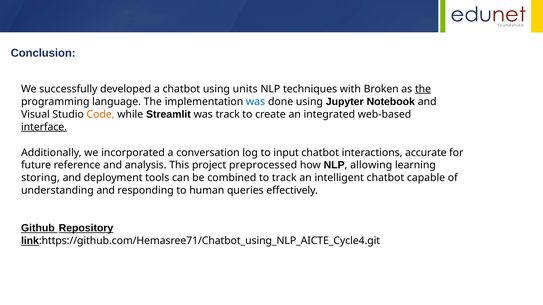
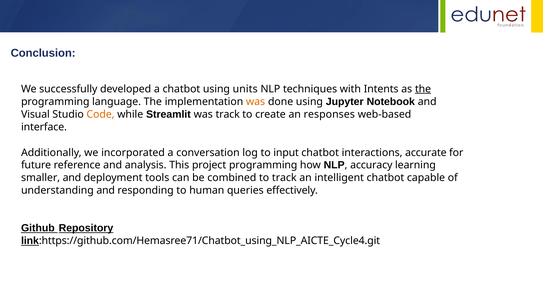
Broken: Broken -> Intents
was at (256, 102) colour: blue -> orange
integrated: integrated -> responses
interface underline: present -> none
project preprocessed: preprocessed -> programming
allowing: allowing -> accuracy
storing: storing -> smaller
